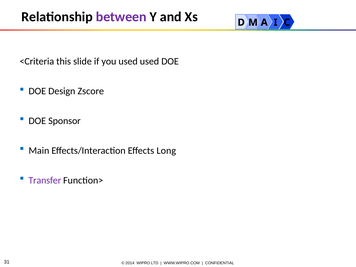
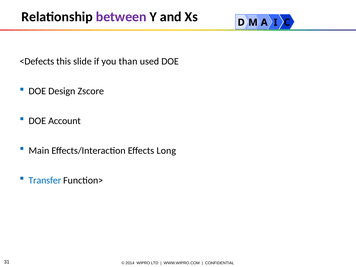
<Criteria: <Criteria -> <Defects
you used: used -> than
Sponsor: Sponsor -> Account
Transfer colour: purple -> blue
